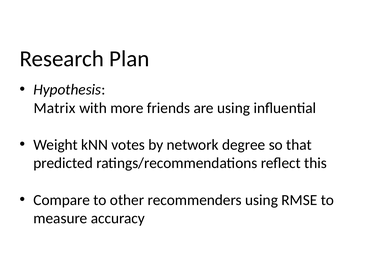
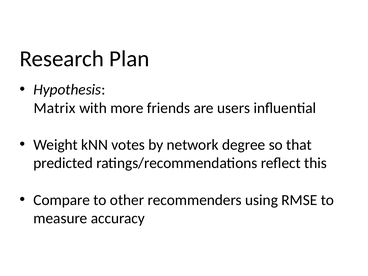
are using: using -> users
